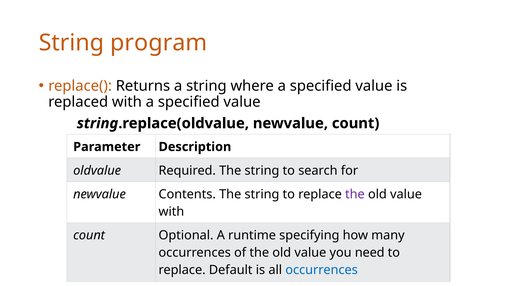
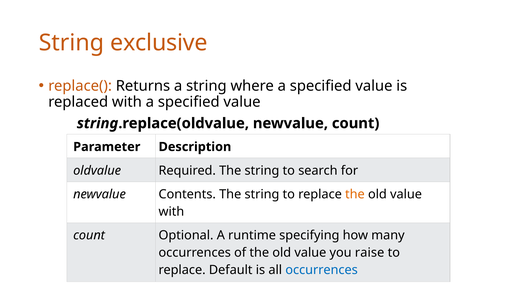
program: program -> exclusive
the at (355, 194) colour: purple -> orange
need: need -> raise
